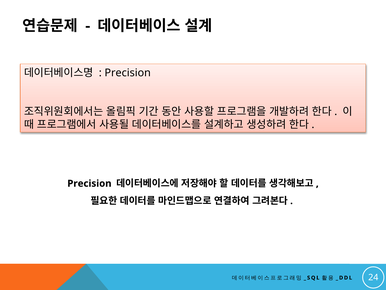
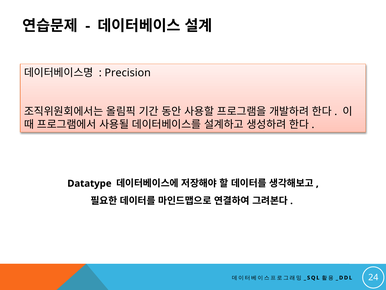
Precision at (89, 183): Precision -> Datatype
